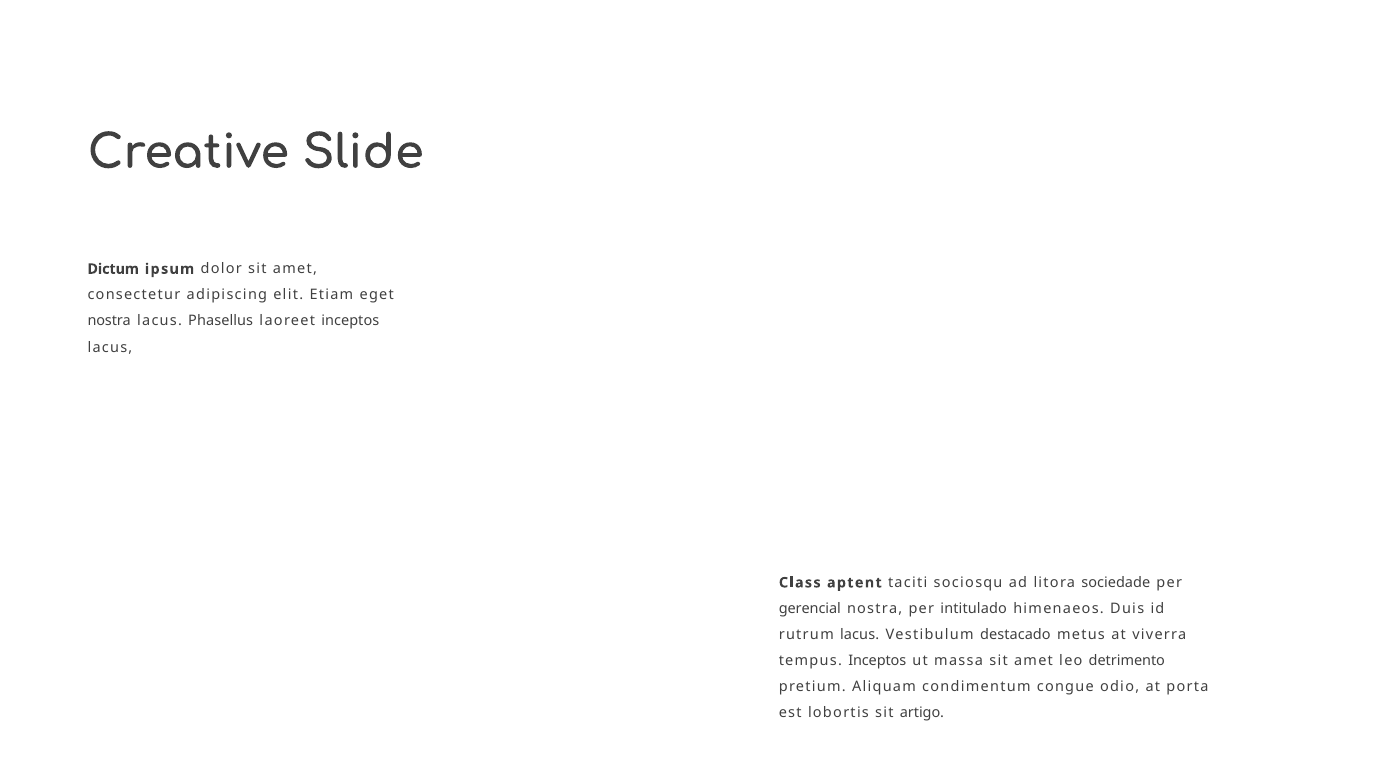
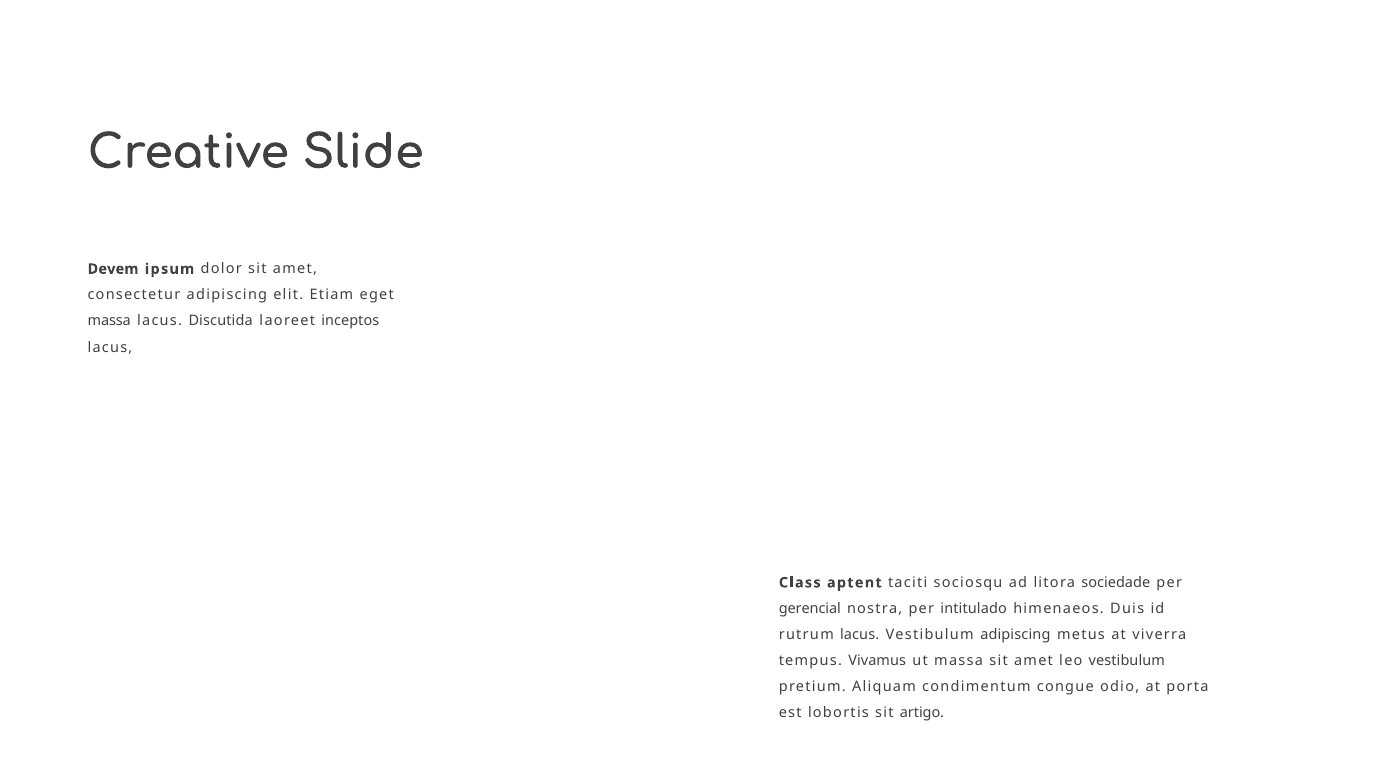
Dictum: Dictum -> Devem
nostra at (109, 321): nostra -> massa
Phasellus: Phasellus -> Discutida
Vestibulum destacado: destacado -> adipiscing
tempus Inceptos: Inceptos -> Vivamus
leo detrimento: detrimento -> vestibulum
